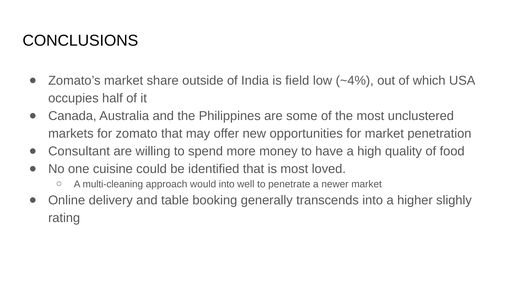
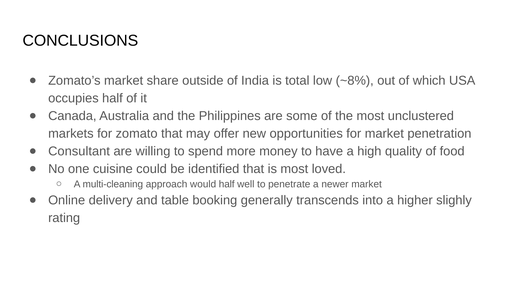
field: field -> total
~4%: ~4% -> ~8%
would into: into -> half
